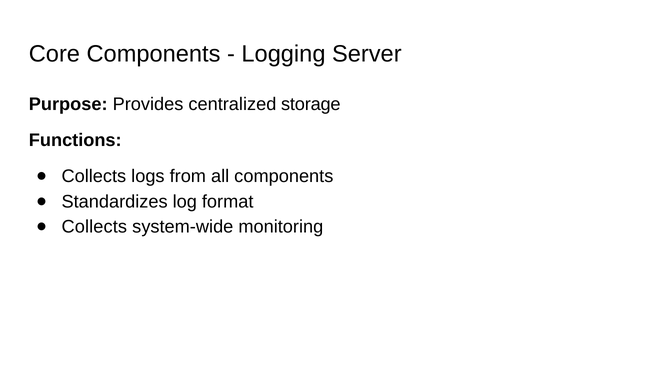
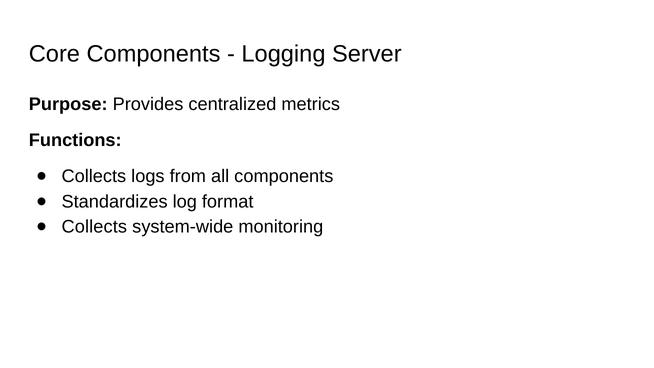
storage: storage -> metrics
